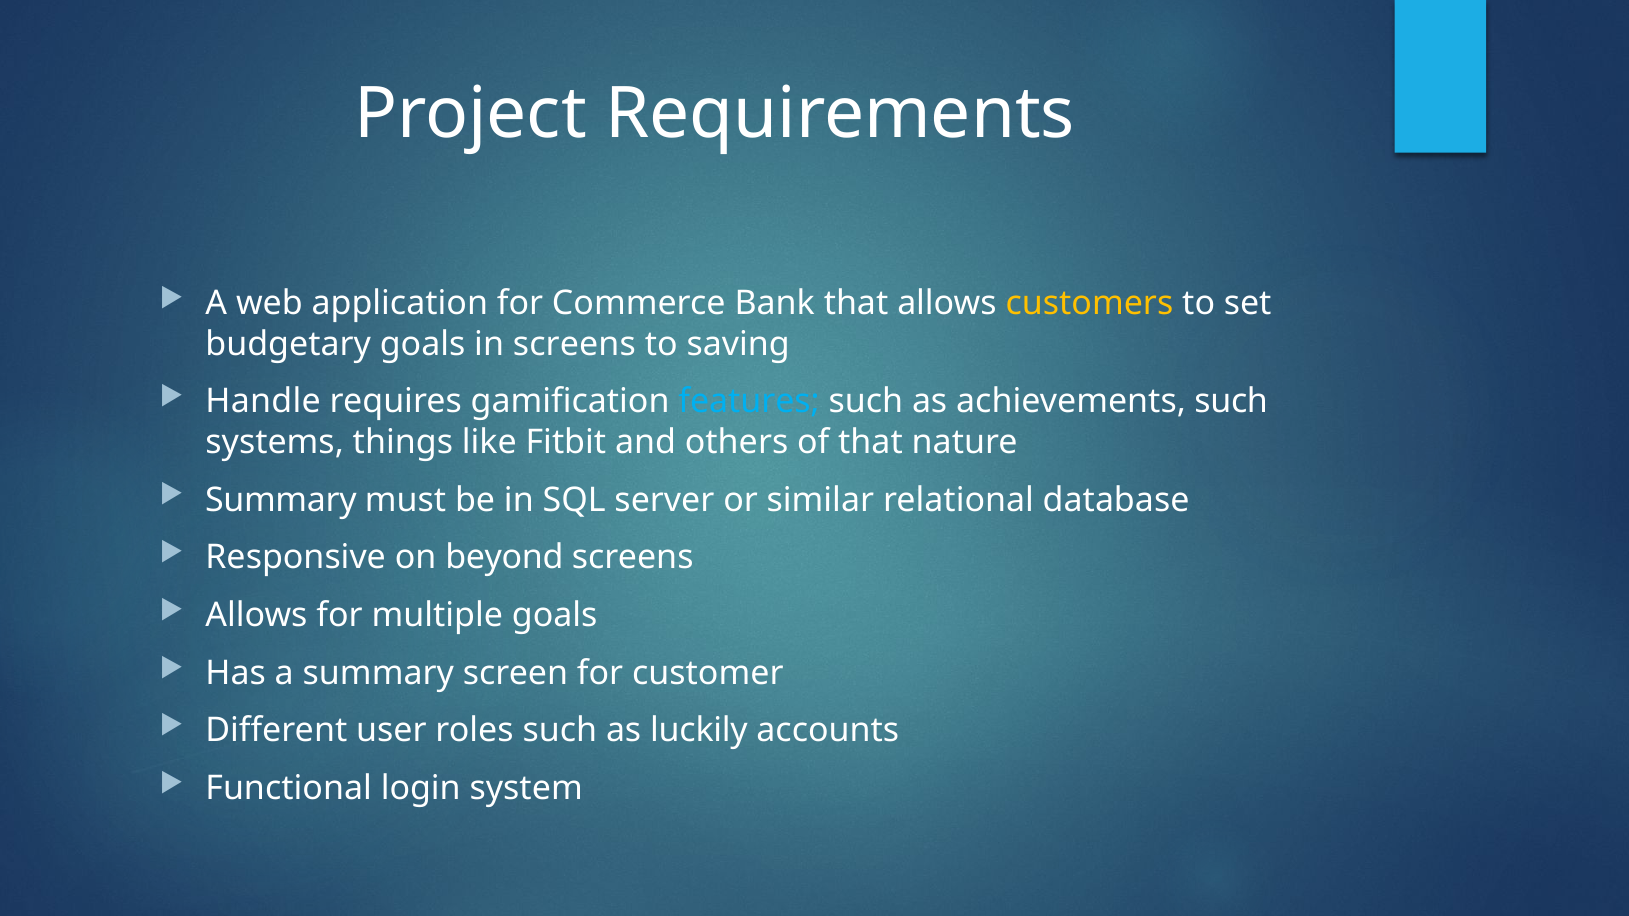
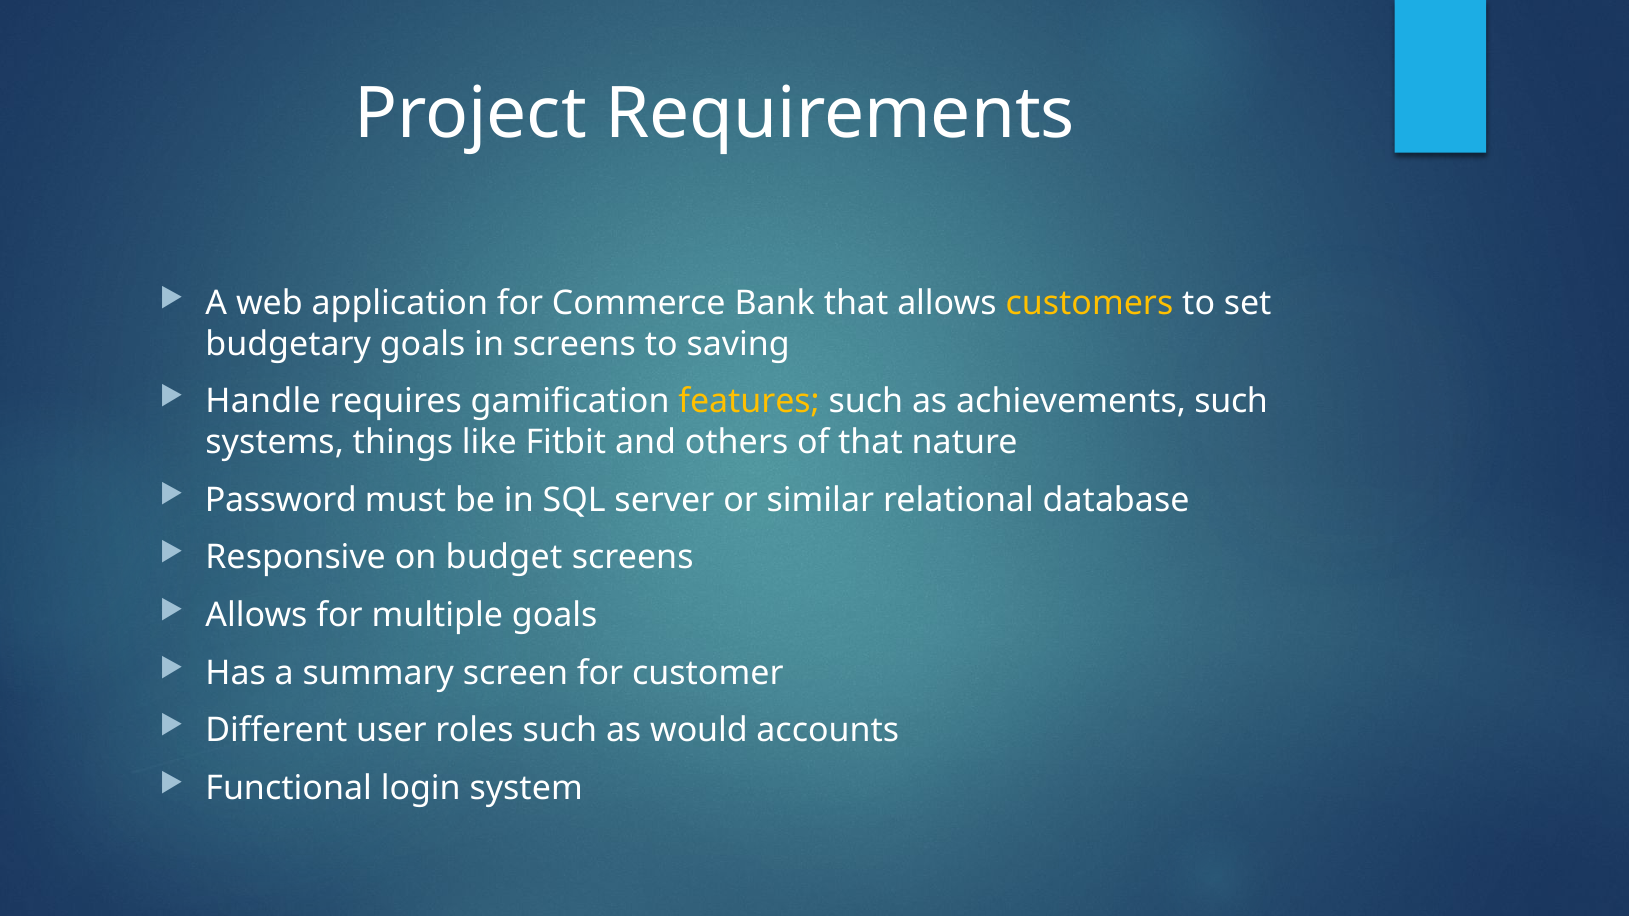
features colour: light blue -> yellow
Summary at (281, 500): Summary -> Password
beyond: beyond -> budget
luckily: luckily -> would
